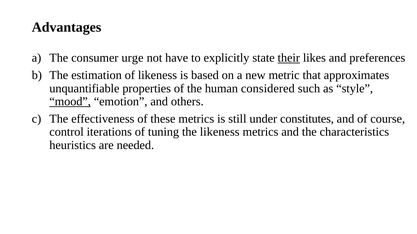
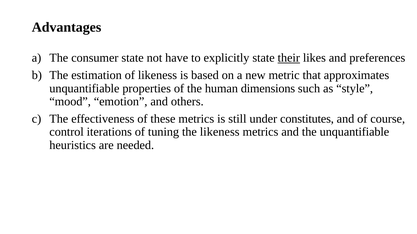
consumer urge: urge -> state
considered: considered -> dimensions
mood underline: present -> none
the characteristics: characteristics -> unquantifiable
